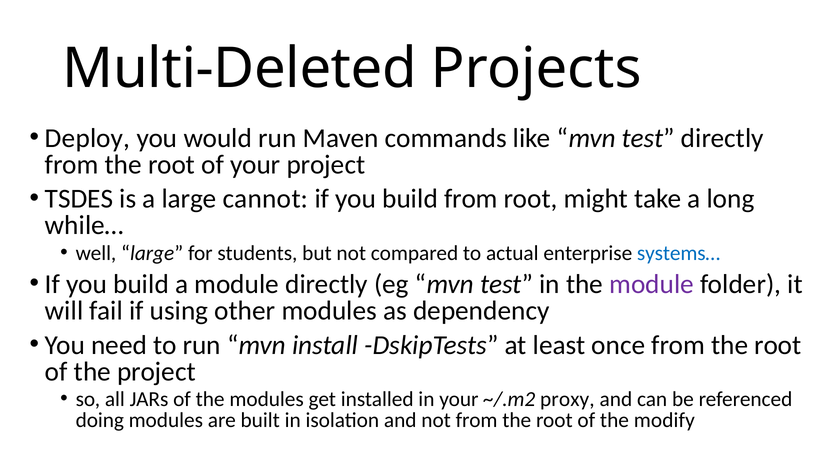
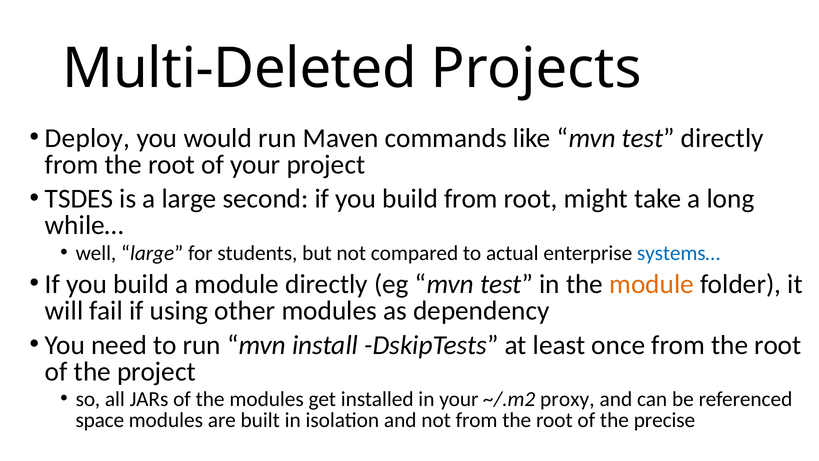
cannot: cannot -> second
module at (652, 284) colour: purple -> orange
doing: doing -> space
modify: modify -> precise
